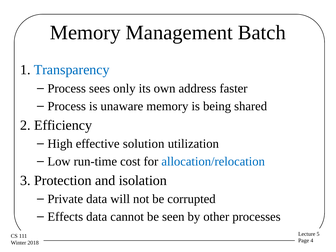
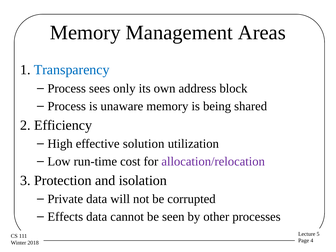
Batch: Batch -> Areas
faster: faster -> block
allocation/relocation colour: blue -> purple
